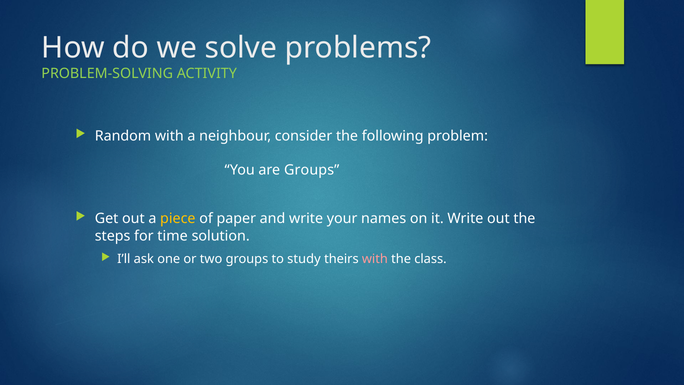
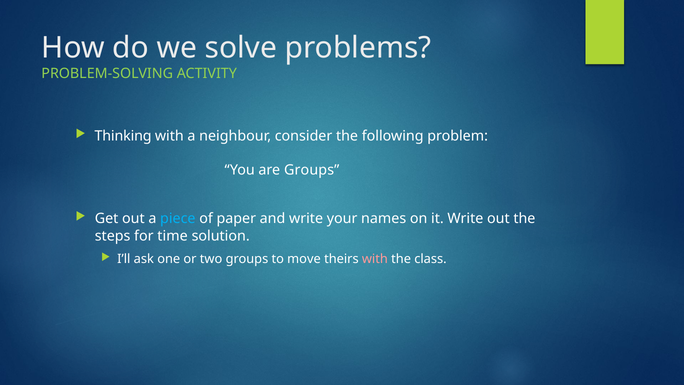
Random: Random -> Thinking
piece colour: yellow -> light blue
study: study -> move
